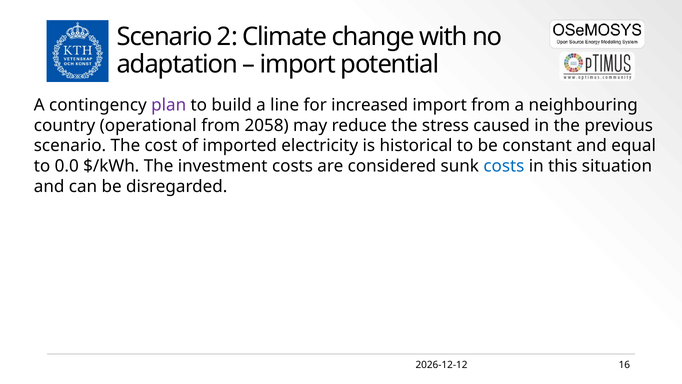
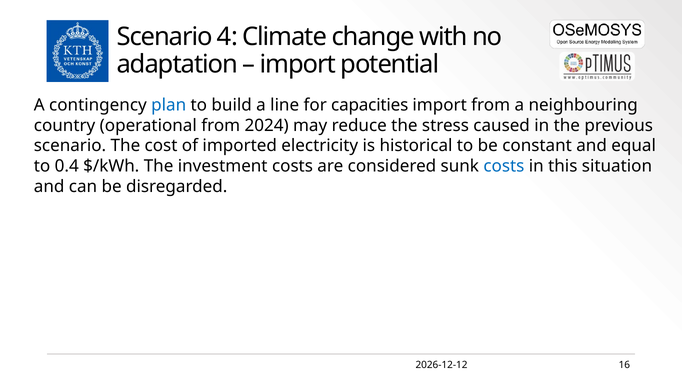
2: 2 -> 4
plan colour: purple -> blue
increased: increased -> capacities
2058: 2058 -> 2024
0.0: 0.0 -> 0.4
